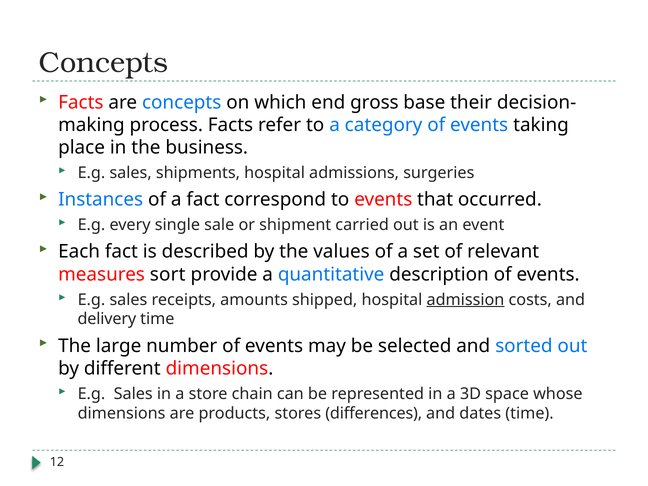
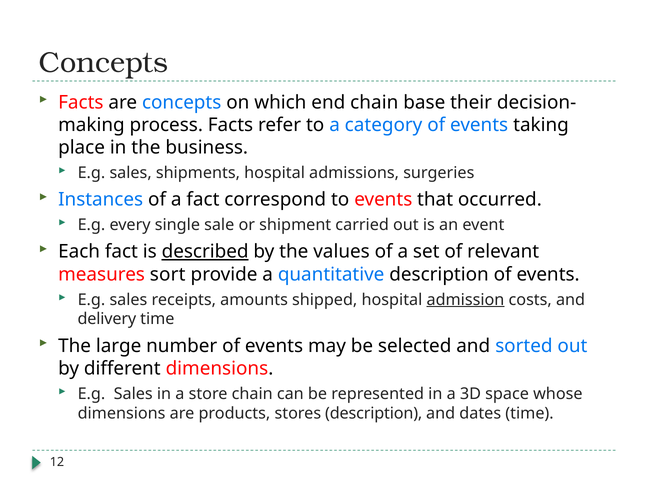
end gross: gross -> chain
described underline: none -> present
stores differences: differences -> description
